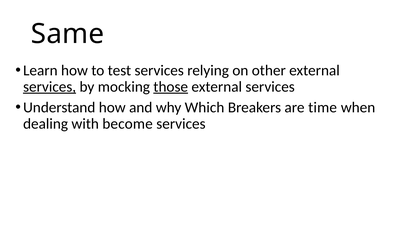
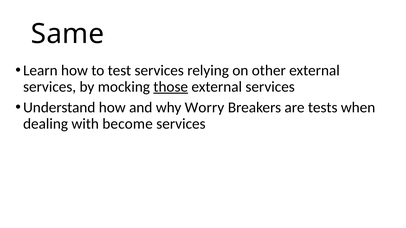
services at (50, 87) underline: present -> none
Which: Which -> Worry
time: time -> tests
